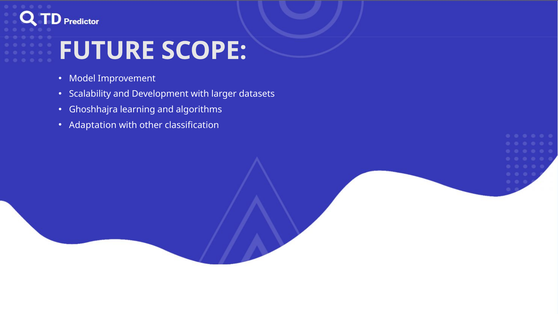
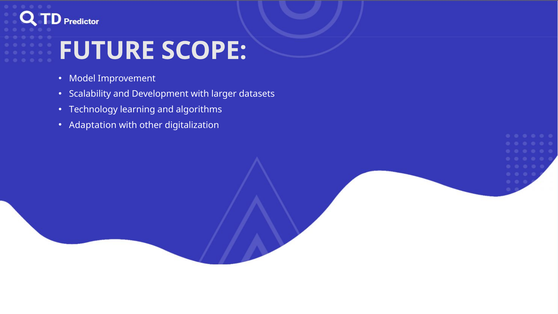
Ghoshhajra: Ghoshhajra -> Technology
classification: classification -> digitalization
